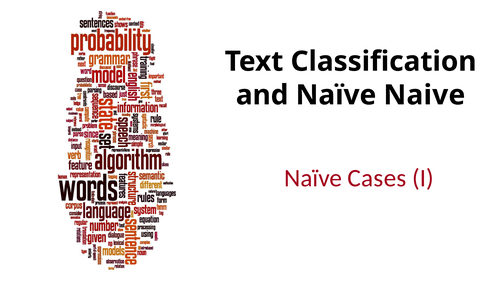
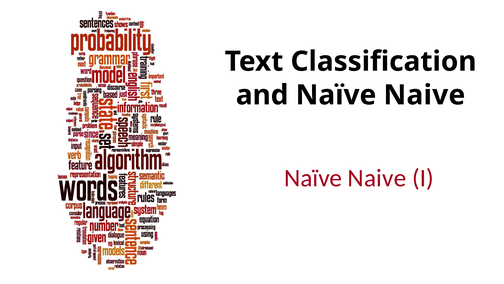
Cases at (377, 178): Cases -> Naive
